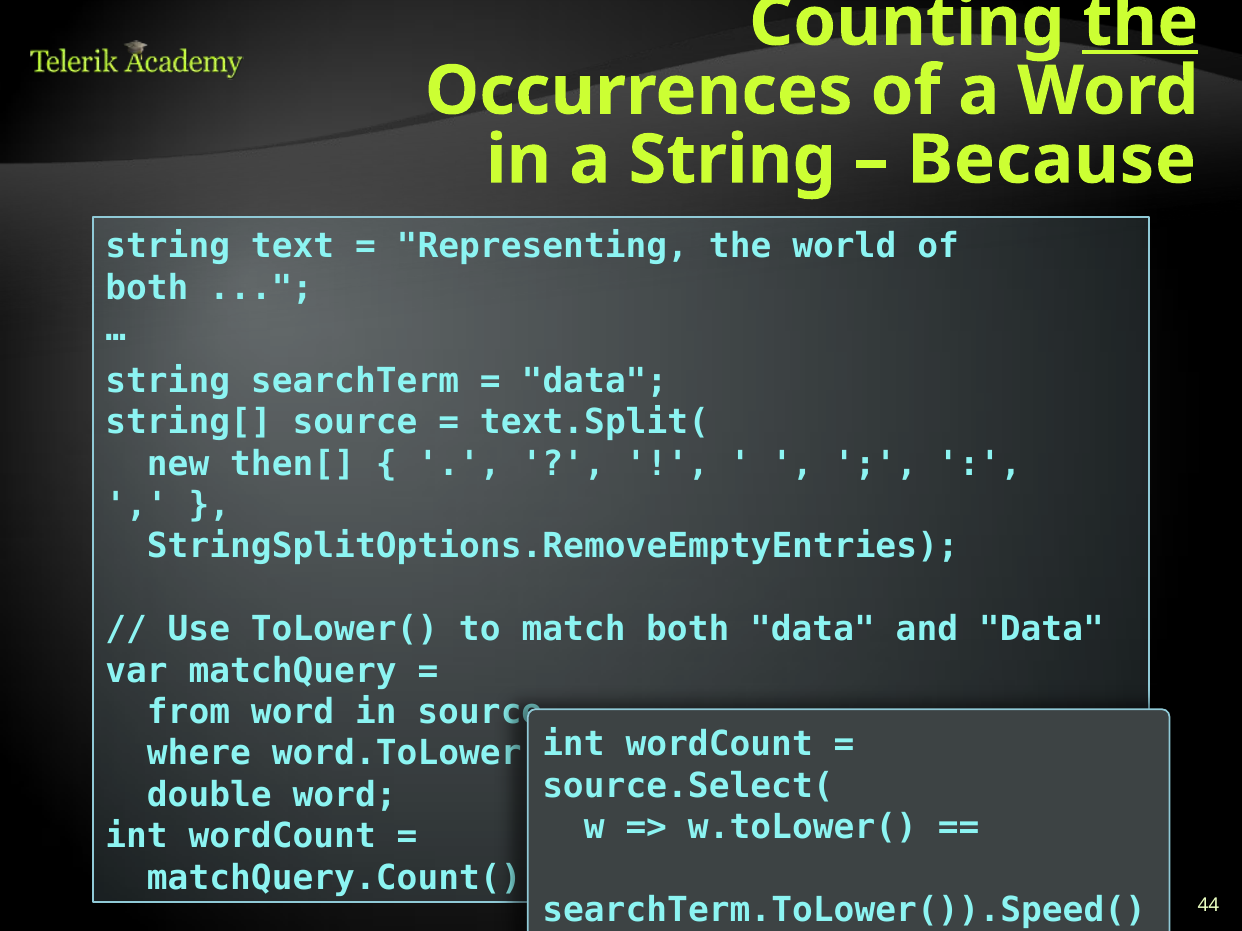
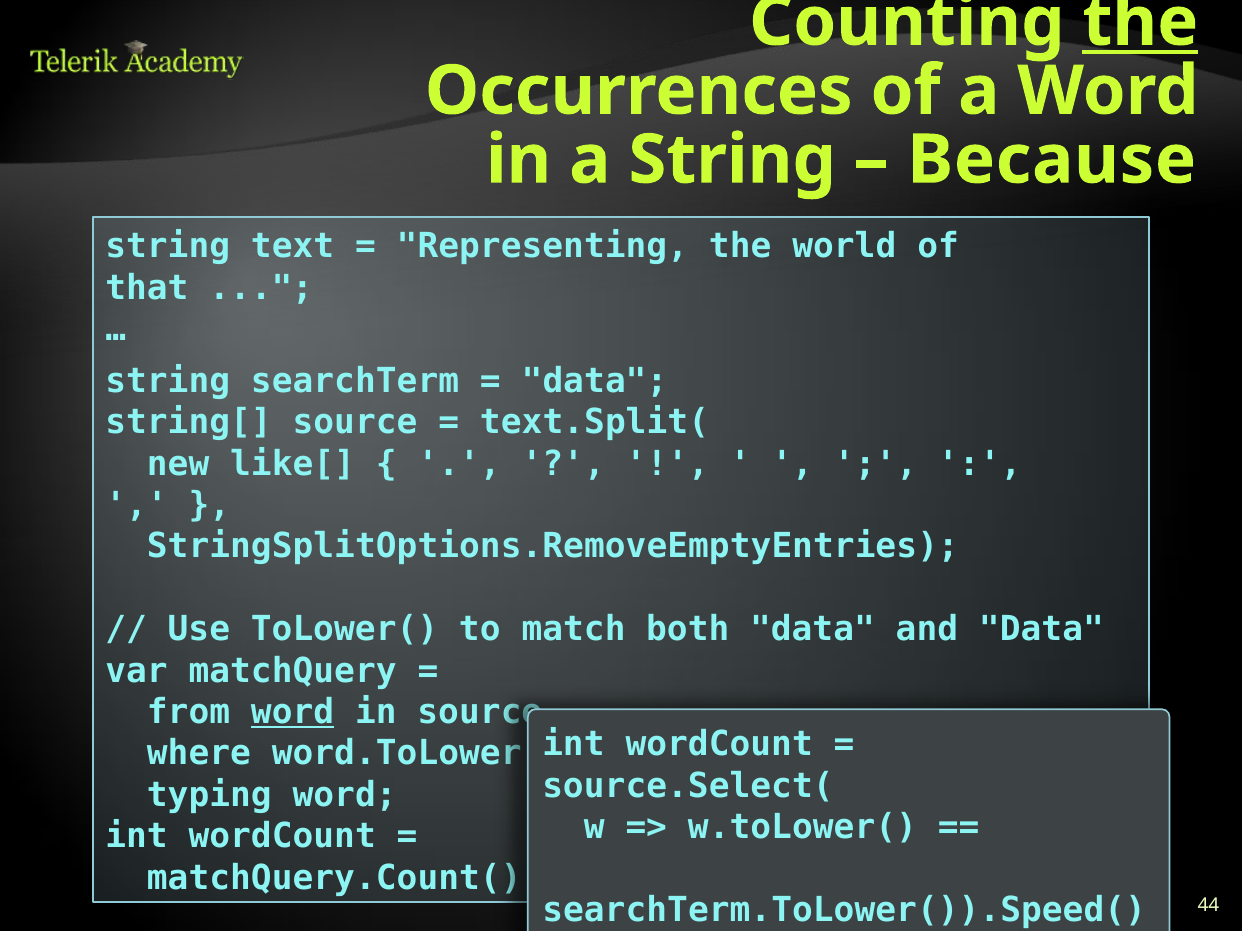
both at (147, 288): both -> that
then[: then[ -> like[
word at (293, 712) underline: none -> present
double: double -> typing
